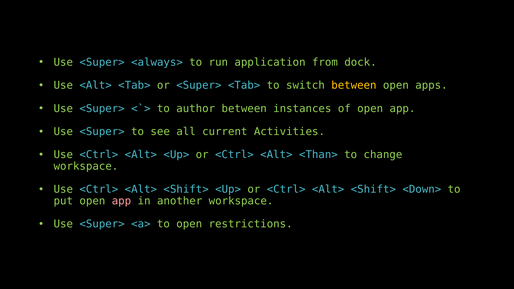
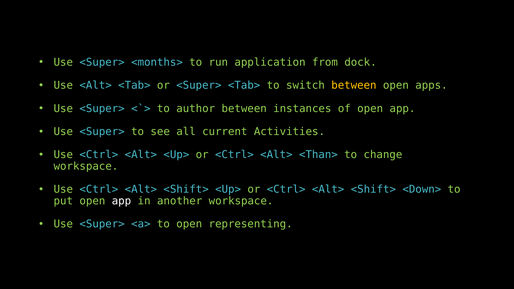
<always>: <always> -> <months>
app at (121, 201) colour: pink -> white
restrictions: restrictions -> representing
